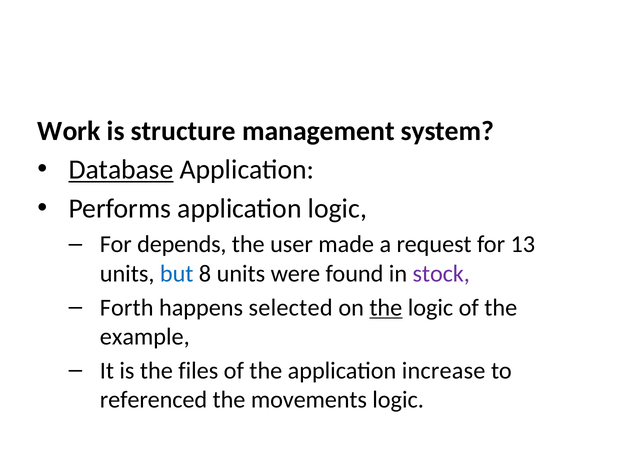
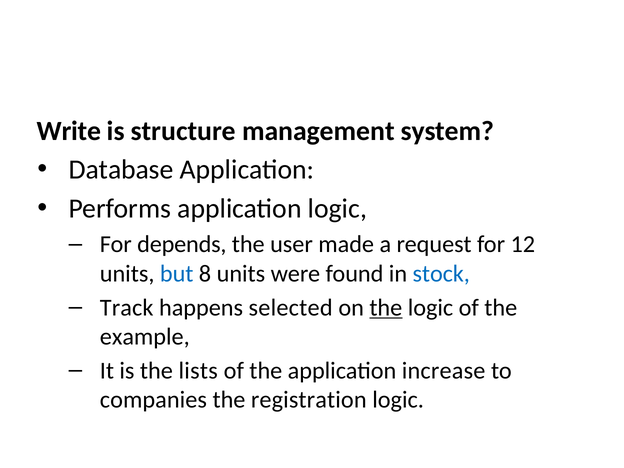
Work: Work -> Write
Database underline: present -> none
13: 13 -> 12
stock colour: purple -> blue
Forth: Forth -> Track
files: files -> lists
referenced: referenced -> companies
movements: movements -> registration
